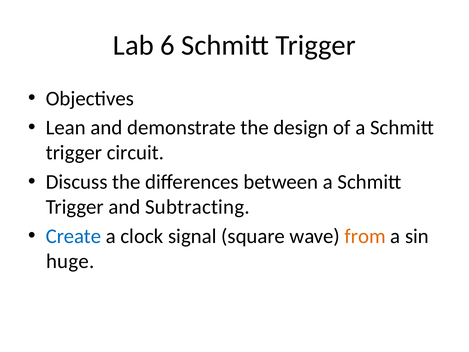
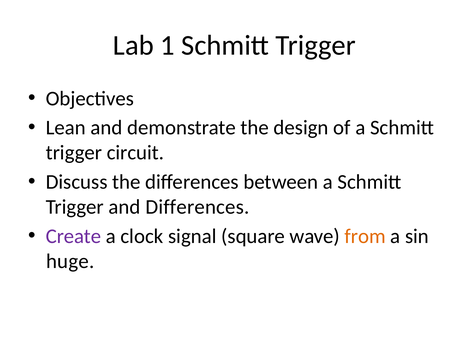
6: 6 -> 1
and Subtracting: Subtracting -> Differences
Create colour: blue -> purple
